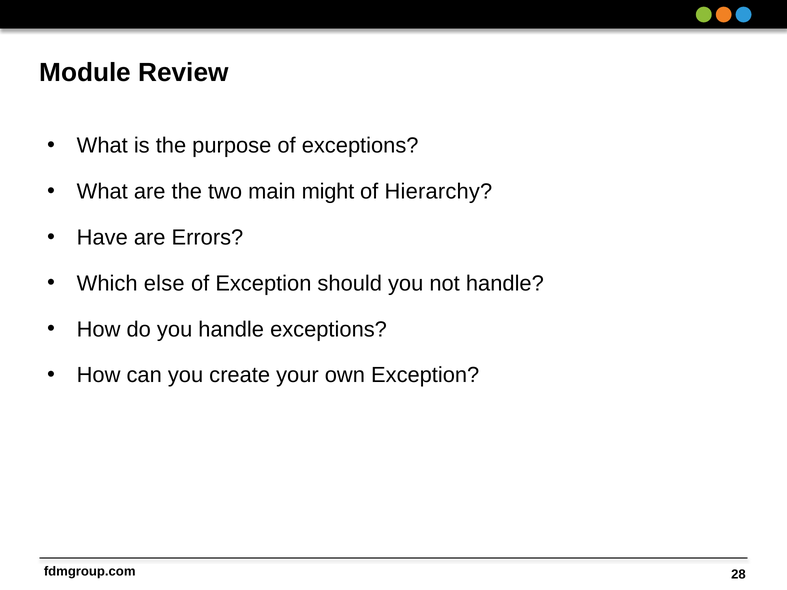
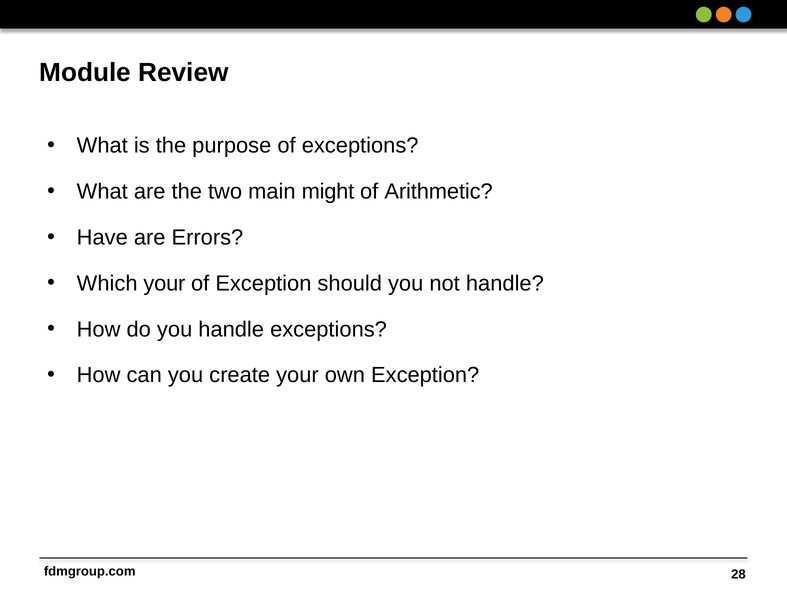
Hierarchy: Hierarchy -> Arithmetic
Which else: else -> your
